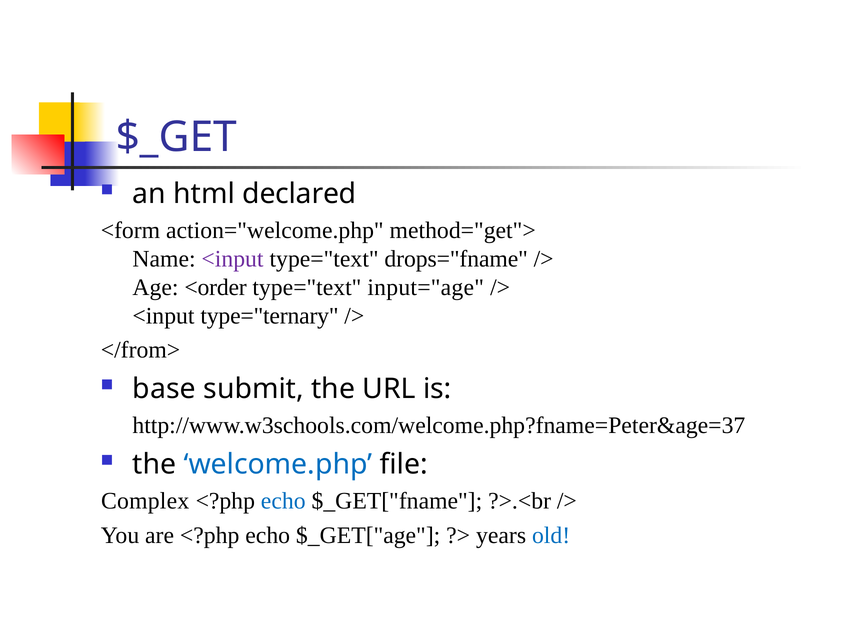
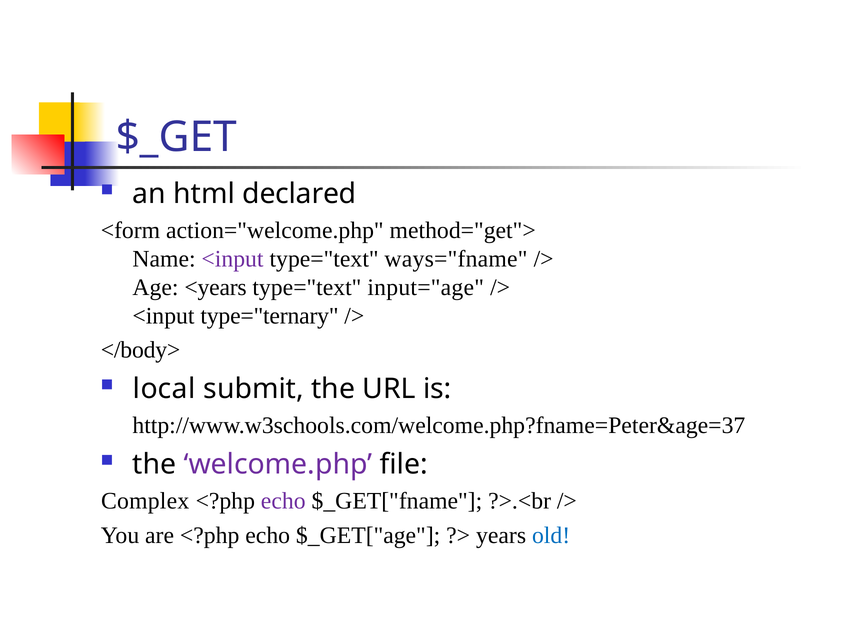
drops="fname: drops="fname -> ways="fname
<order: <order -> <years
</from>: </from> -> </body>
base: base -> local
welcome.php colour: blue -> purple
echo at (283, 501) colour: blue -> purple
